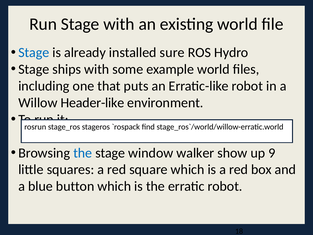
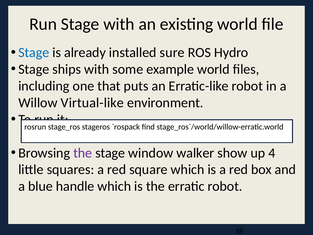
Header-like: Header-like -> Virtual-like
the at (83, 153) colour: blue -> purple
9: 9 -> 4
button: button -> handle
